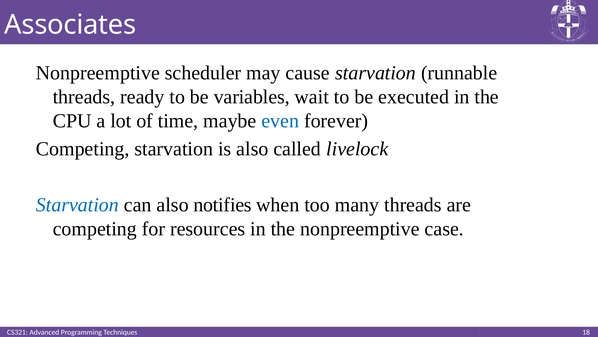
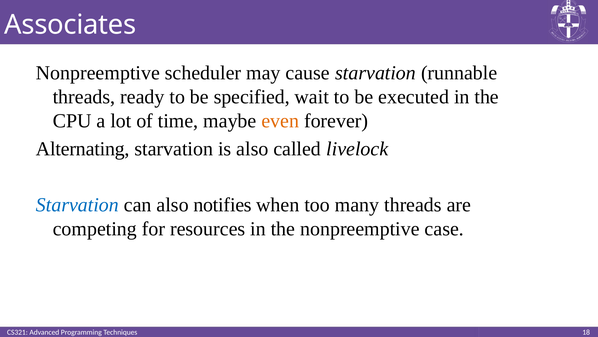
variables: variables -> specified
even colour: blue -> orange
Competing at (83, 149): Competing -> Alternating
